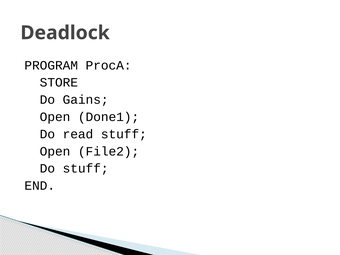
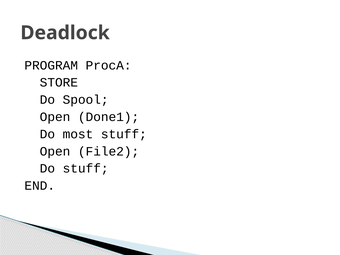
Gains: Gains -> Spool
read: read -> most
